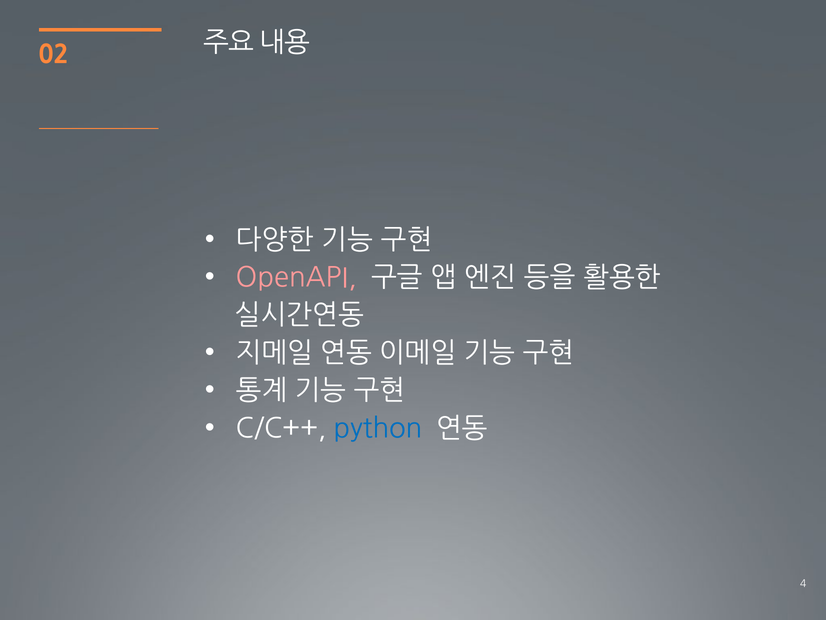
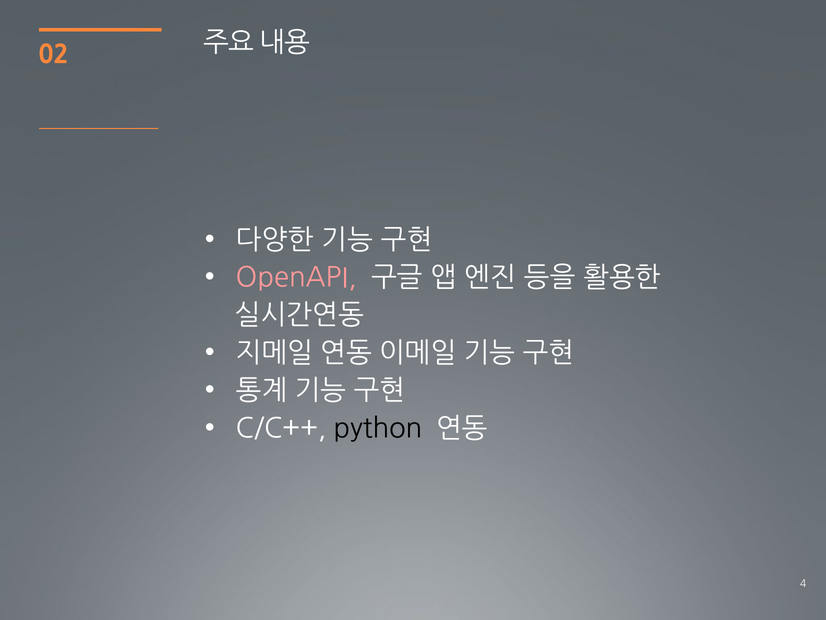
python colour: blue -> black
